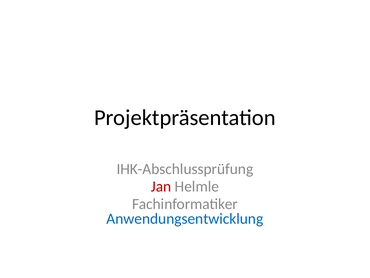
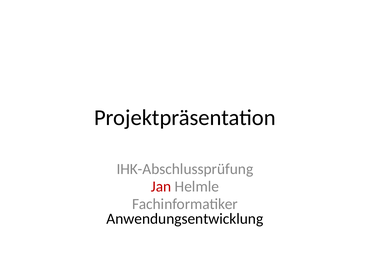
Anwendungsentwicklung colour: blue -> black
